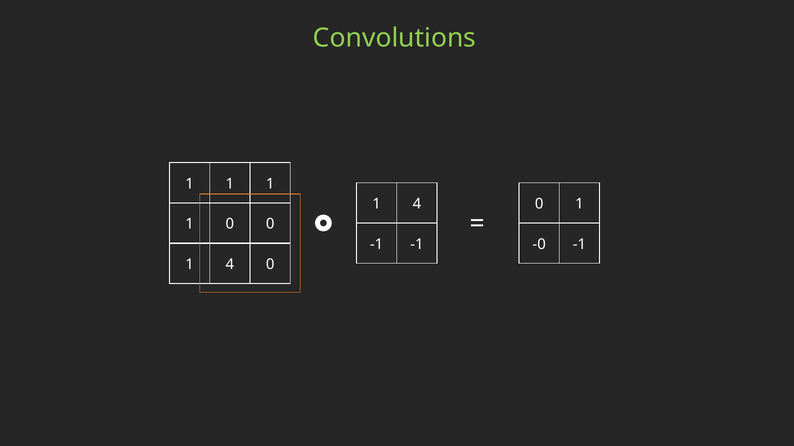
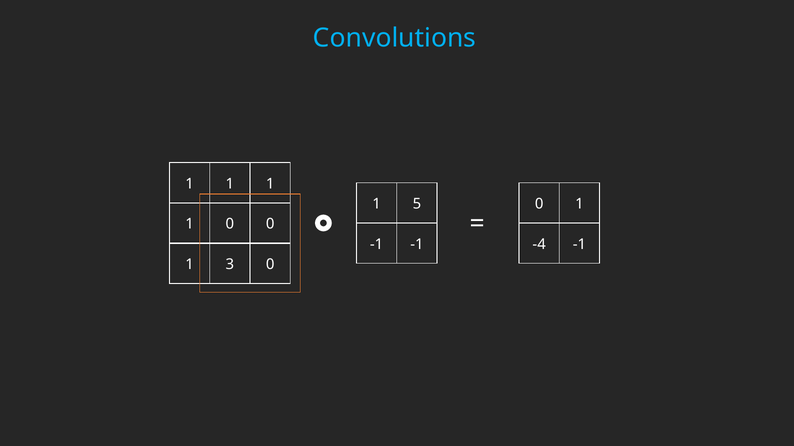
Convolutions colour: light green -> light blue
4 at (417, 204): 4 -> 5
-0: -0 -> -4
4 at (230, 265): 4 -> 3
